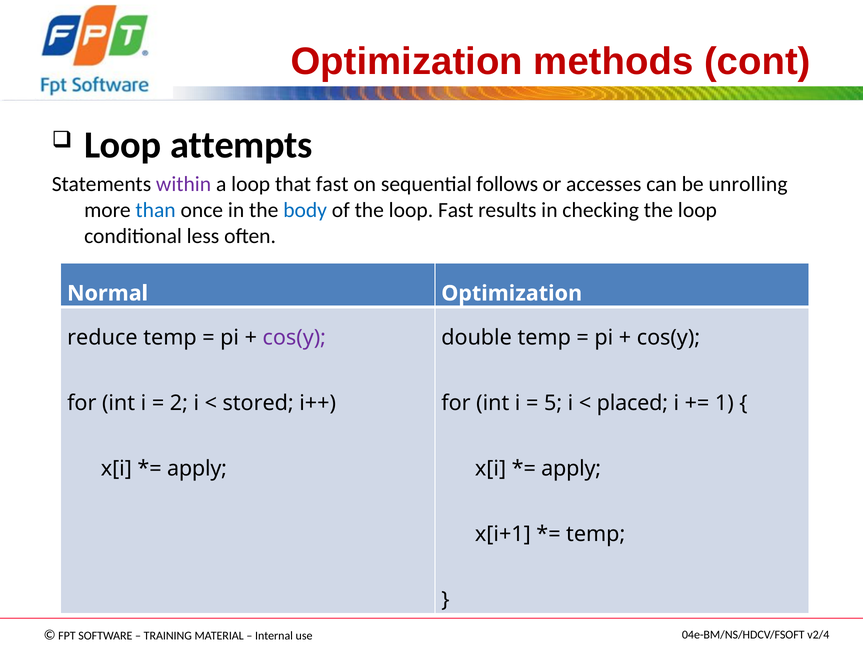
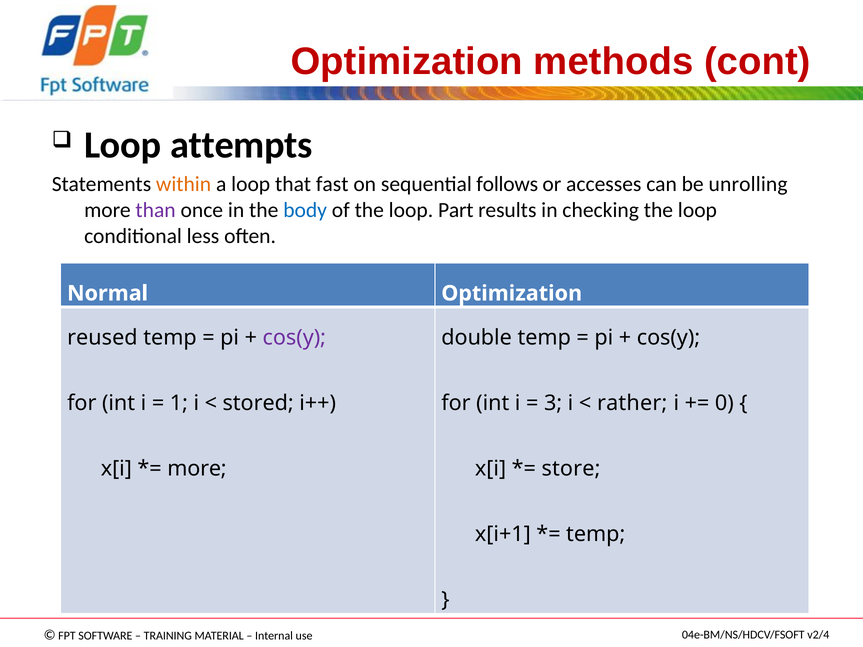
within colour: purple -> orange
than colour: blue -> purple
loop Fast: Fast -> Part
reduce: reduce -> reused
2: 2 -> 1
5: 5 -> 3
placed: placed -> rather
1: 1 -> 0
apply at (197, 469): apply -> more
apply at (571, 469): apply -> store
